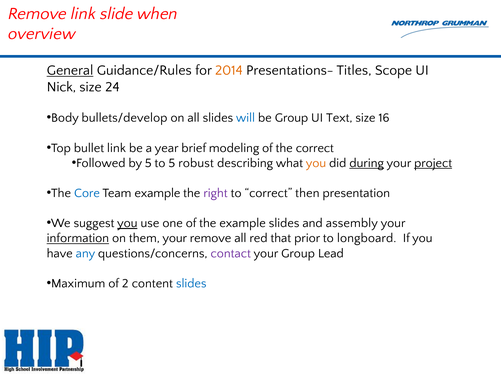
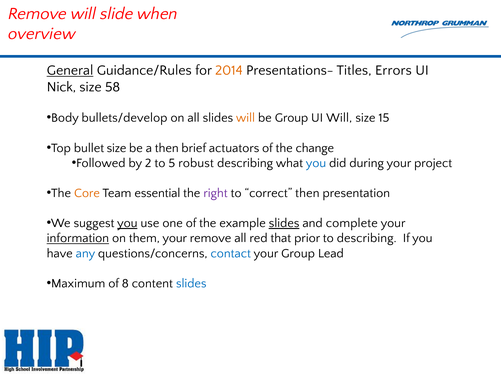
Remove link: link -> will
Scope: Scope -> Errors
24: 24 -> 58
will at (246, 118) colour: blue -> orange
UI Text: Text -> Will
16: 16 -> 15
bullet link: link -> size
a year: year -> then
modeling: modeling -> actuators
the correct: correct -> change
by 5: 5 -> 2
you at (316, 163) colour: orange -> blue
during underline: present -> none
project underline: present -> none
Core colour: blue -> orange
Team example: example -> essential
slides at (284, 223) underline: none -> present
assembly: assembly -> complete
to longboard: longboard -> describing
contact colour: purple -> blue
2: 2 -> 8
